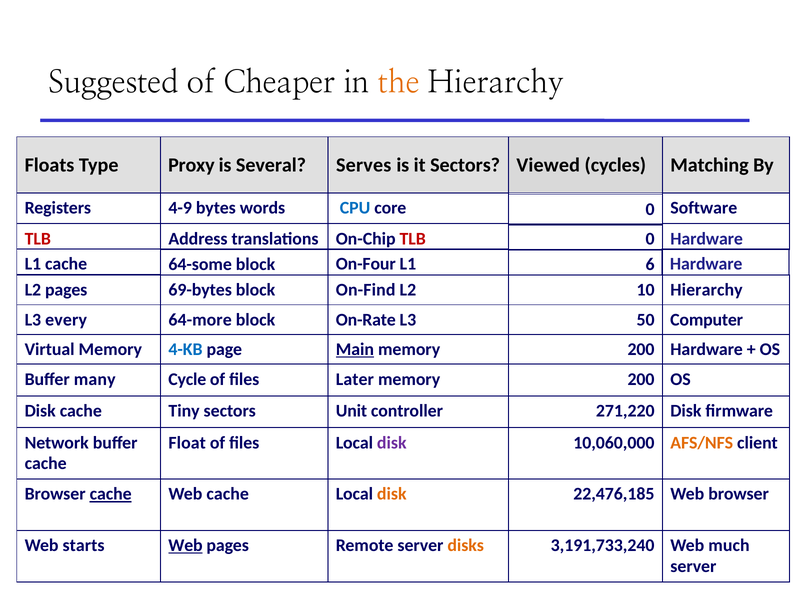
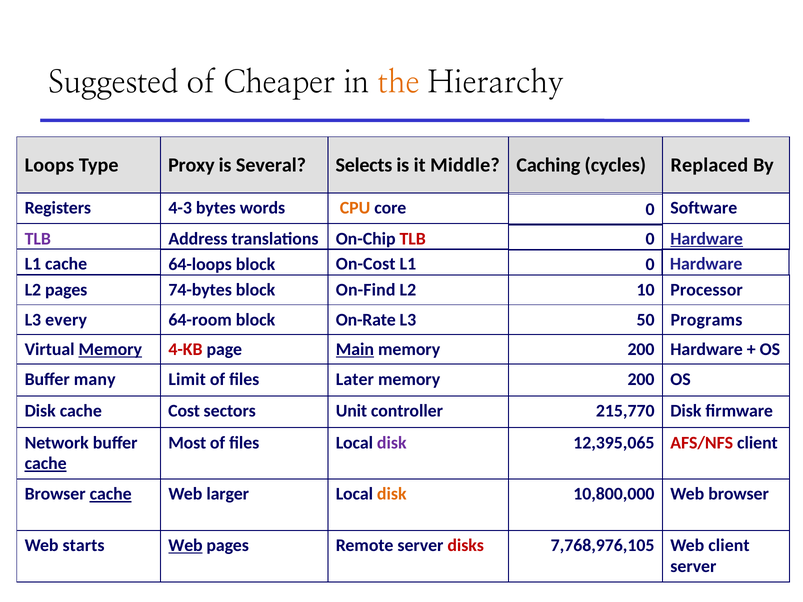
Floats: Floats -> Loops
Serves: Serves -> Selects
it Sectors: Sectors -> Middle
Viewed: Viewed -> Caching
Matching: Matching -> Replaced
4-9: 4-9 -> 4-3
CPU colour: blue -> orange
TLB at (38, 239) colour: red -> purple
Hardware at (707, 239) underline: none -> present
64-some: 64-some -> 64-loops
On-Four: On-Four -> On-Cost
L1 6: 6 -> 0
69-bytes: 69-bytes -> 74-bytes
Hierarchy at (707, 290): Hierarchy -> Processor
64-more: 64-more -> 64-room
Computer: Computer -> Programs
Memory at (110, 350) underline: none -> present
4-KB colour: blue -> red
Cycle: Cycle -> Limit
Tiny: Tiny -> Cost
271,220: 271,220 -> 215,770
Float: Float -> Most
10,060,000: 10,060,000 -> 12,395,065
AFS/NFS colour: orange -> red
cache at (46, 464) underline: none -> present
Web cache: cache -> larger
22,476,185: 22,476,185 -> 10,800,000
disks colour: orange -> red
3,191,733,240: 3,191,733,240 -> 7,768,976,105
Web much: much -> client
